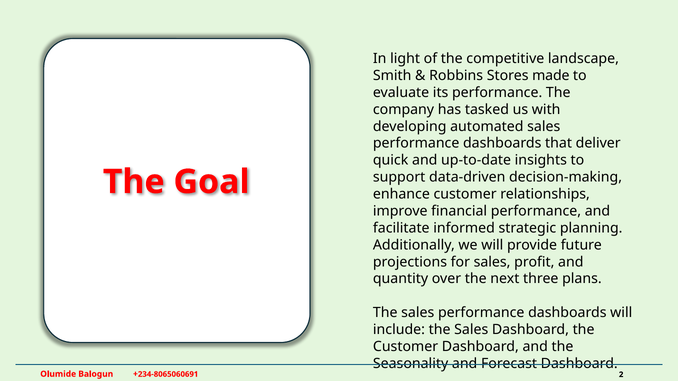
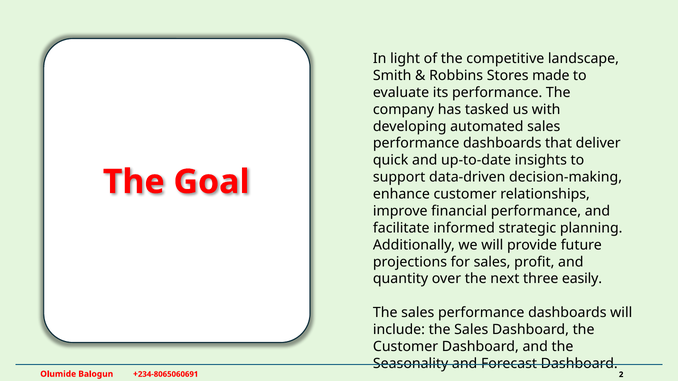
plans: plans -> easily
